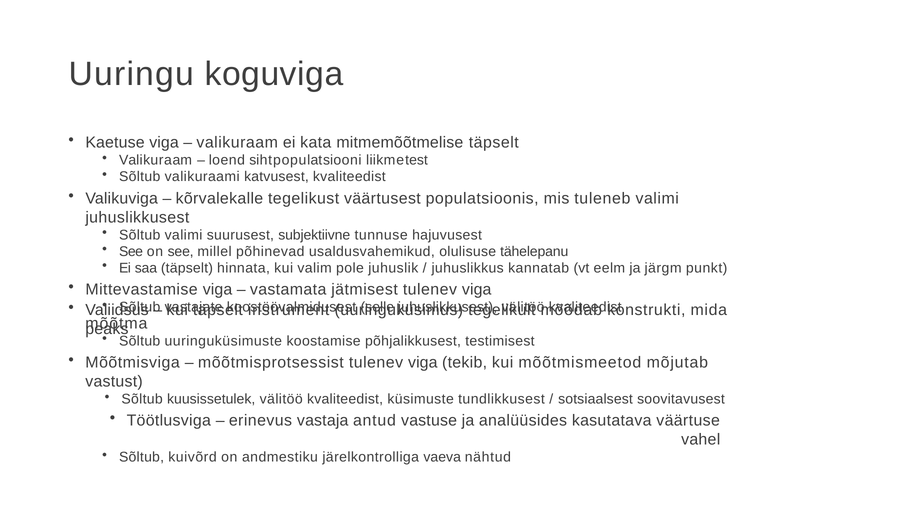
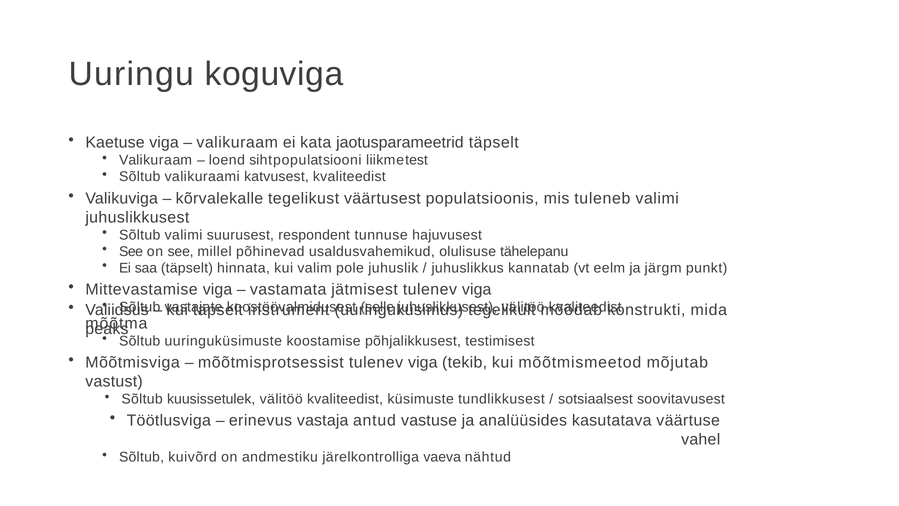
mitmemõõtmelise: mitmemõõtmelise -> jaotusparameetrid
subjektiivne: subjektiivne -> respondent
